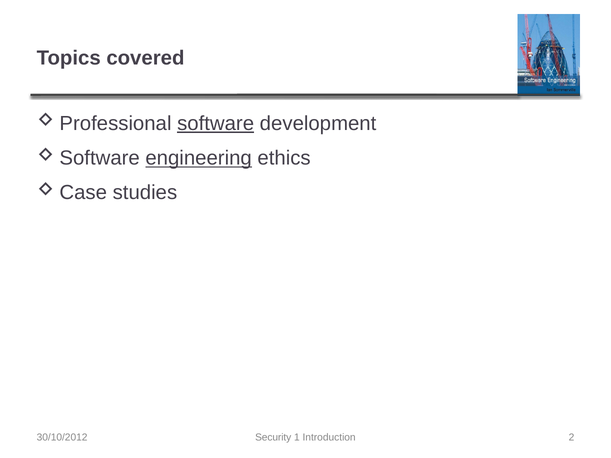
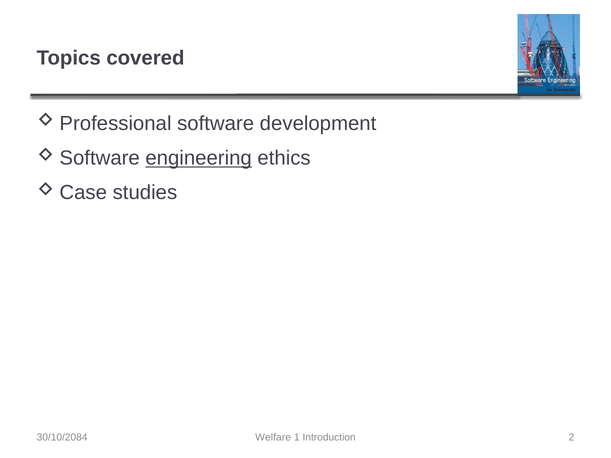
software underline: present -> none
30/10/2012: 30/10/2012 -> 30/10/2084
Security: Security -> Welfare
